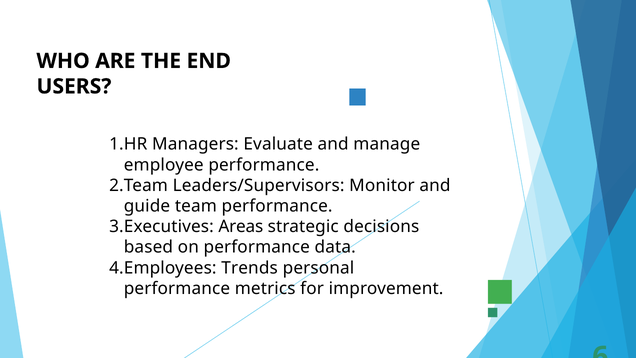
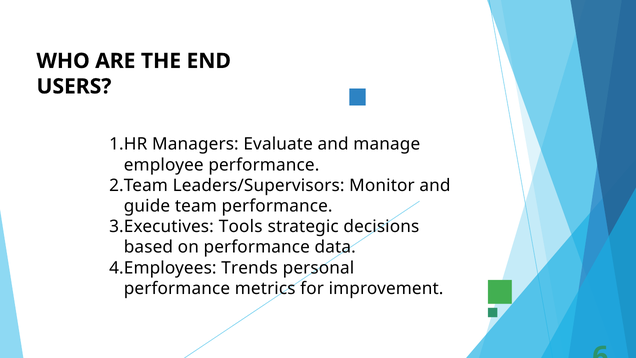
Areas: Areas -> Tools
